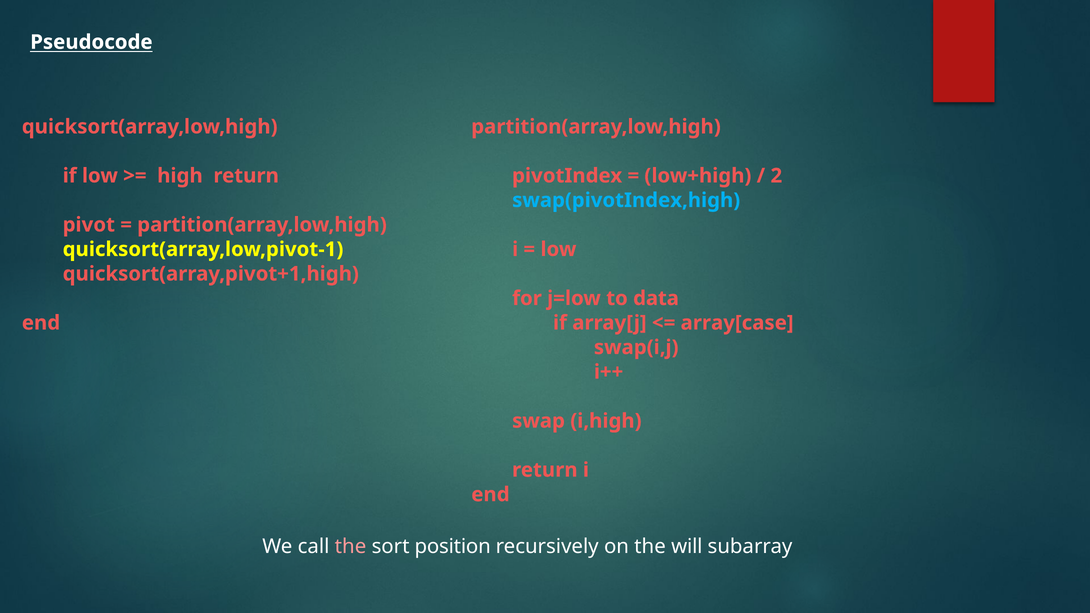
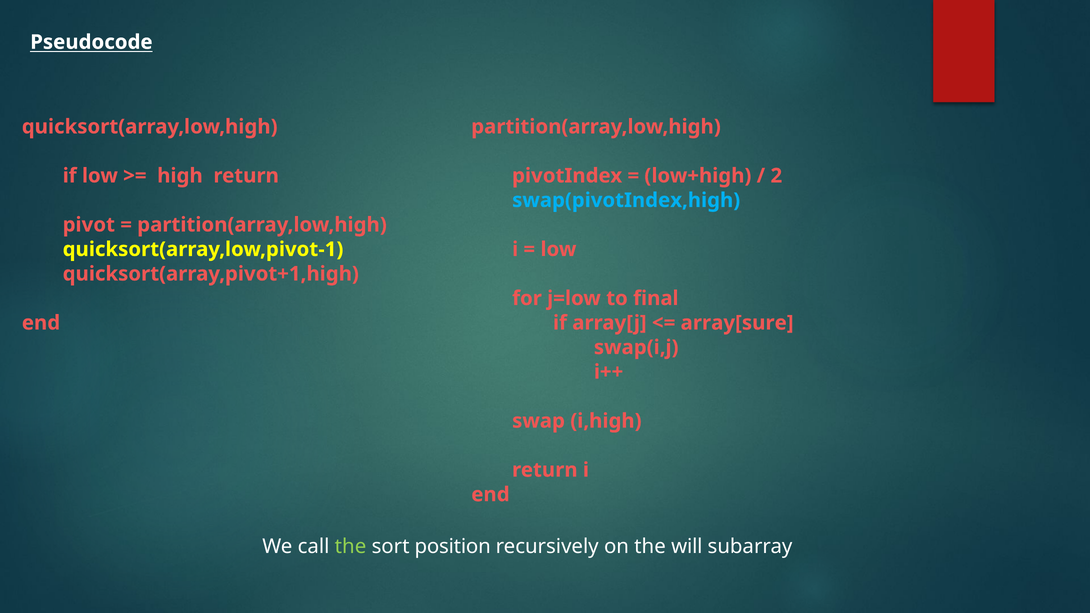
data: data -> final
array[case: array[case -> array[sure
the at (351, 547) colour: pink -> light green
